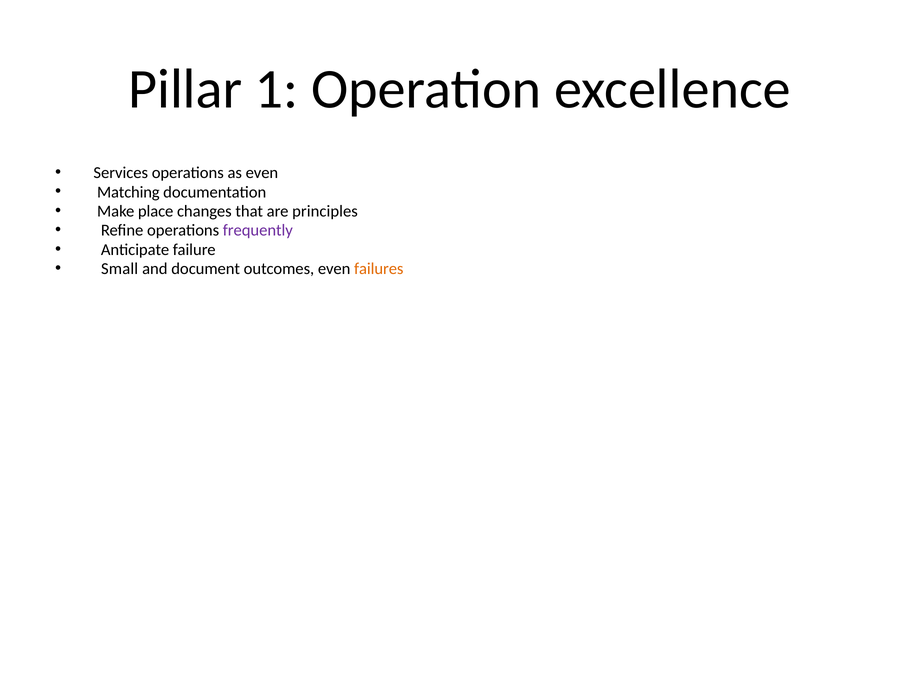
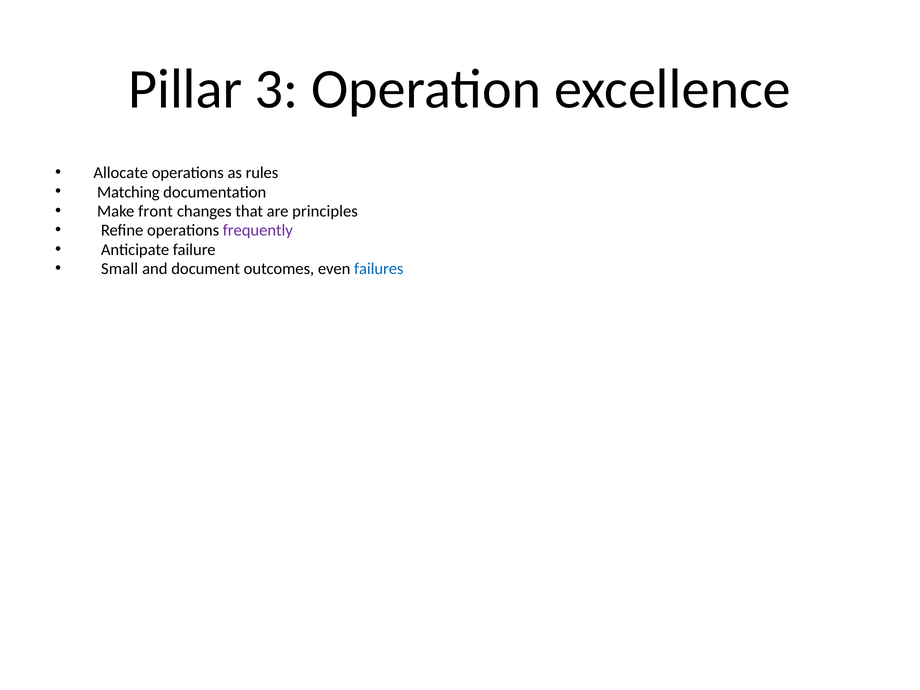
1: 1 -> 3
Services: Services -> Allocate
as even: even -> rules
place: place -> front
failures colour: orange -> blue
